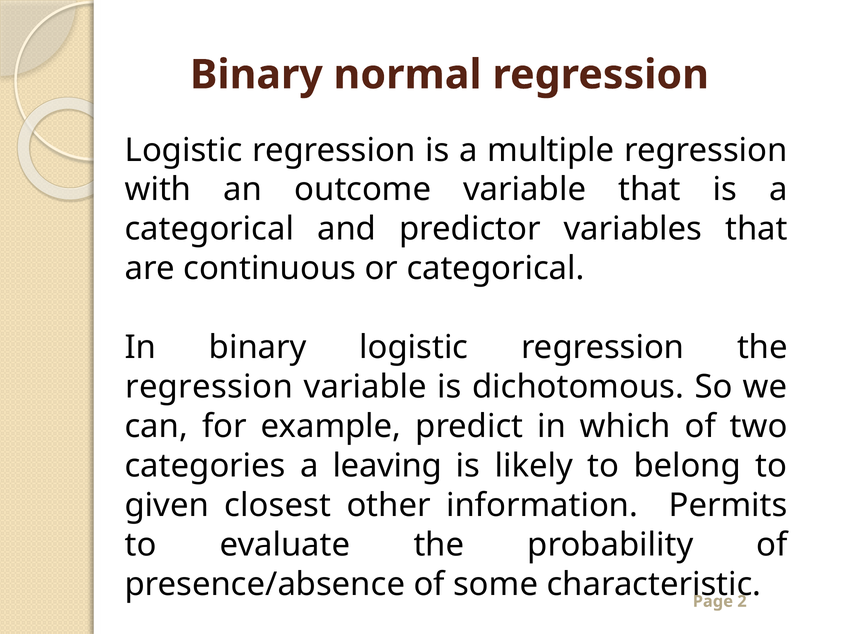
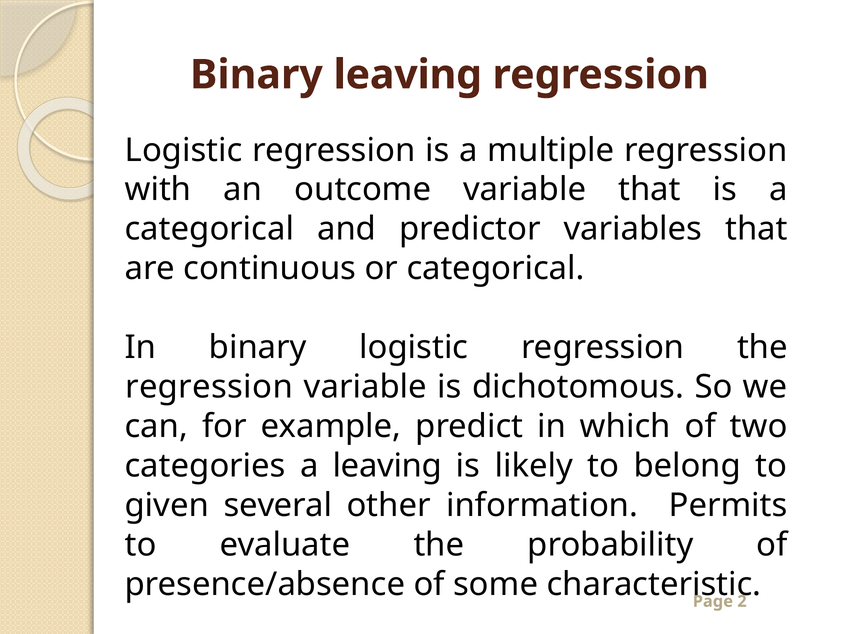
Binary normal: normal -> leaving
closest: closest -> several
